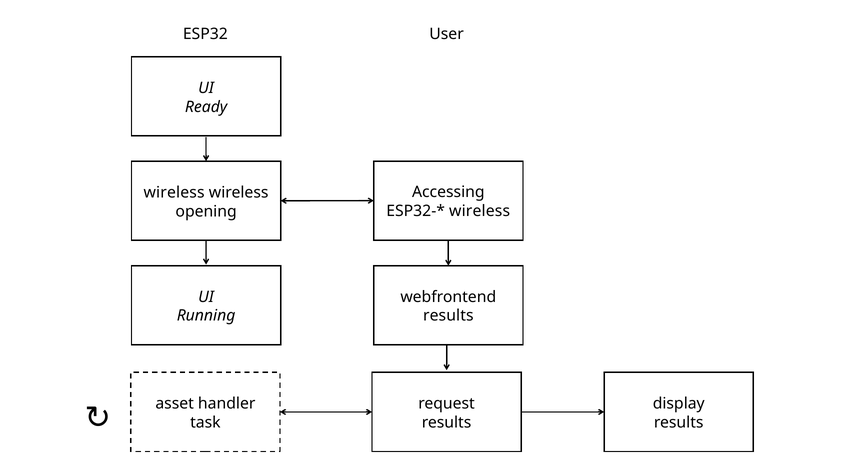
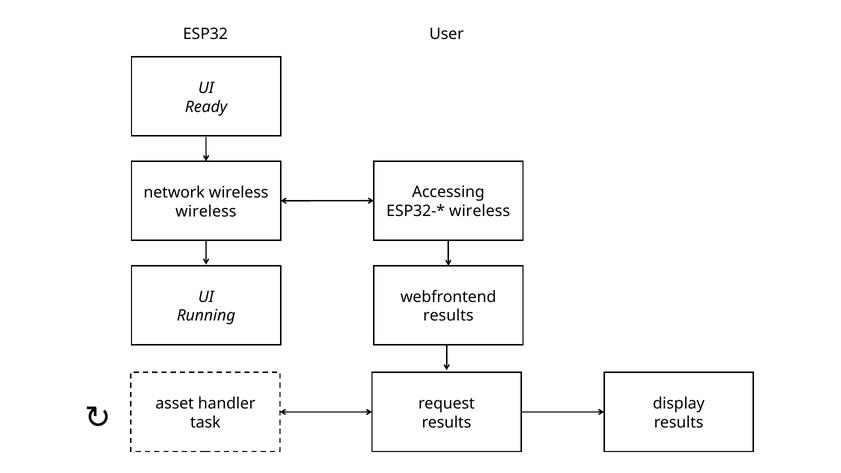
wireless at (174, 192): wireless -> network
opening at (206, 211): opening -> wireless
